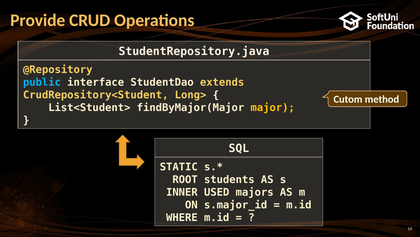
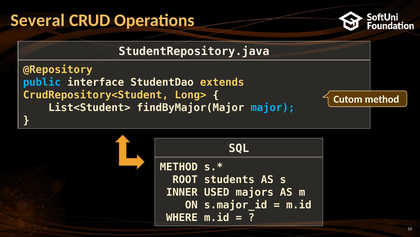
Provide: Provide -> Several
major colour: yellow -> light blue
STATIC at (179, 167): STATIC -> METHOD
